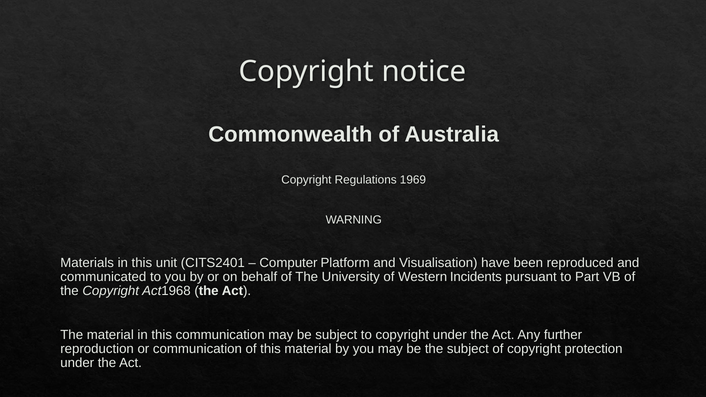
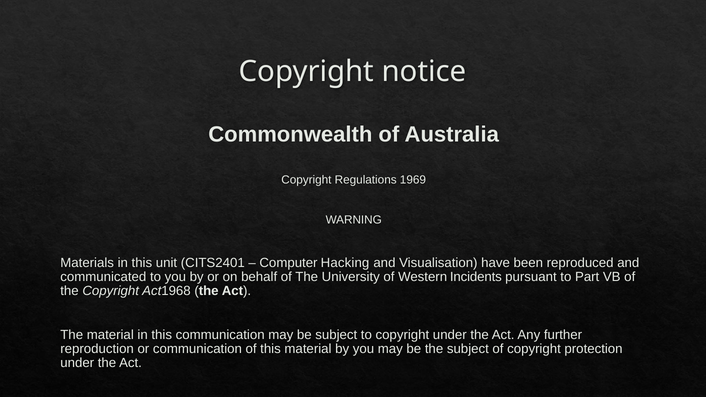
Platform: Platform -> Hacking
